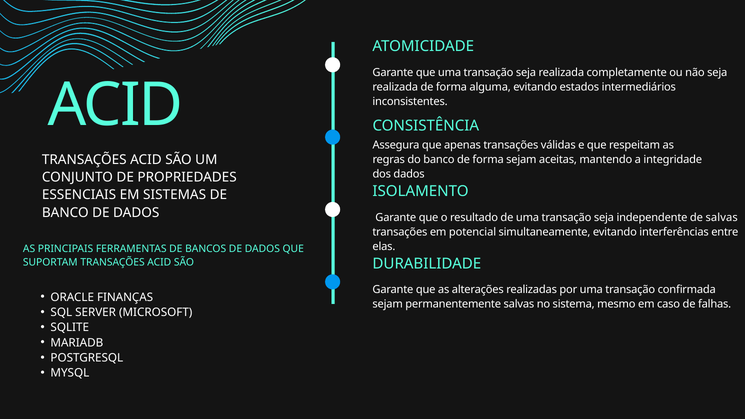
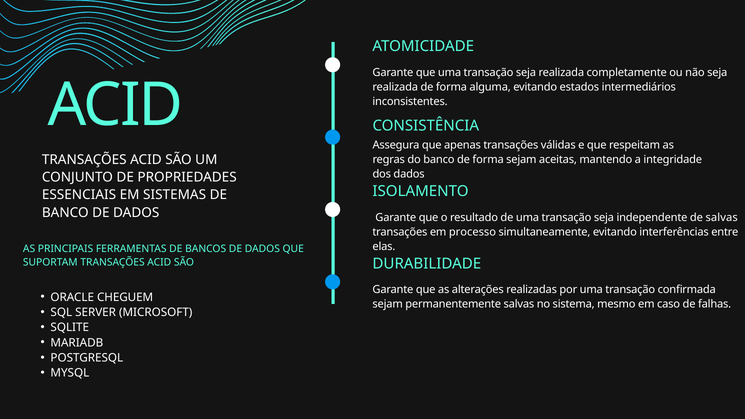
potencial: potencial -> processo
FINANÇAS: FINANÇAS -> CHEGUEM
